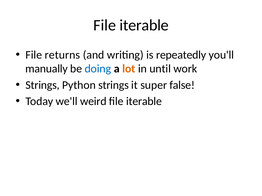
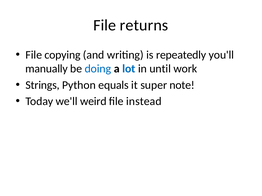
iterable at (144, 25): iterable -> returns
returns: returns -> copying
lot colour: orange -> blue
Python strings: strings -> equals
false: false -> note
iterable at (144, 102): iterable -> instead
